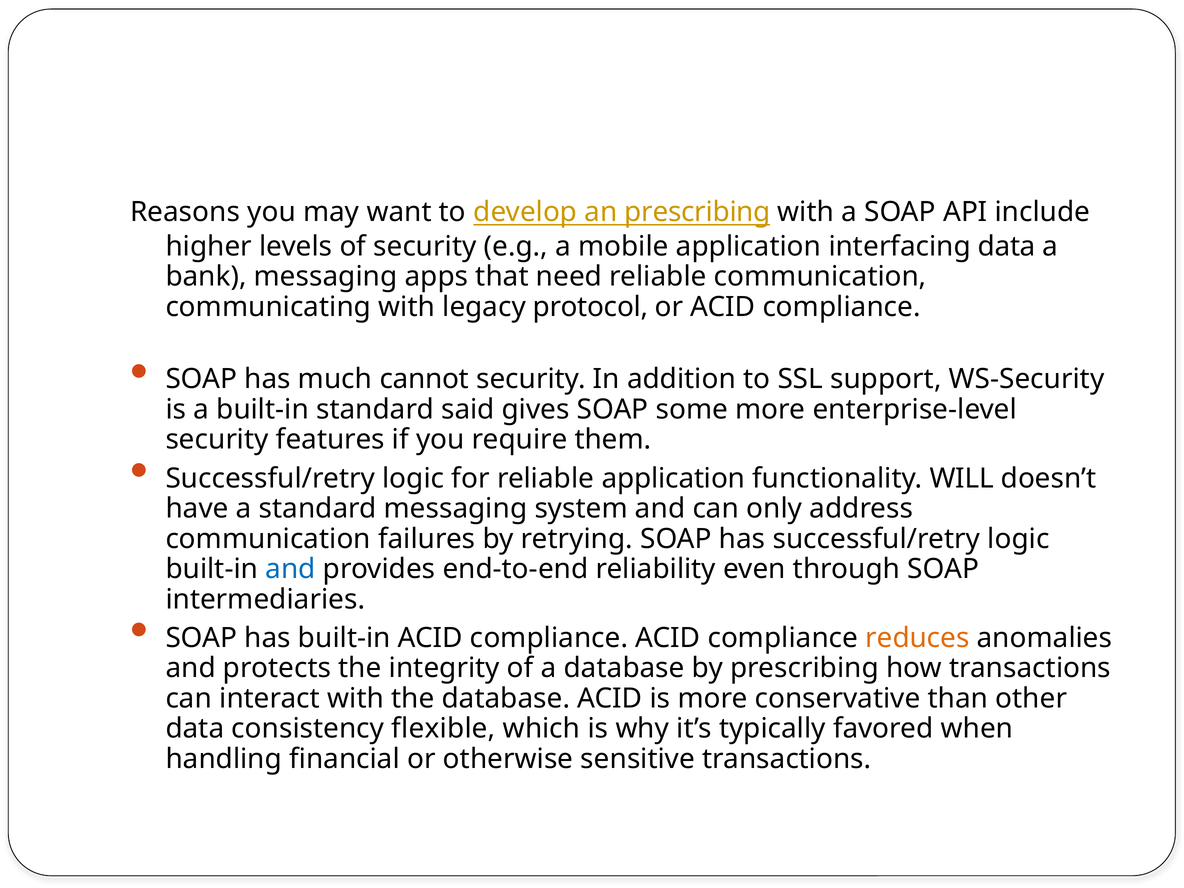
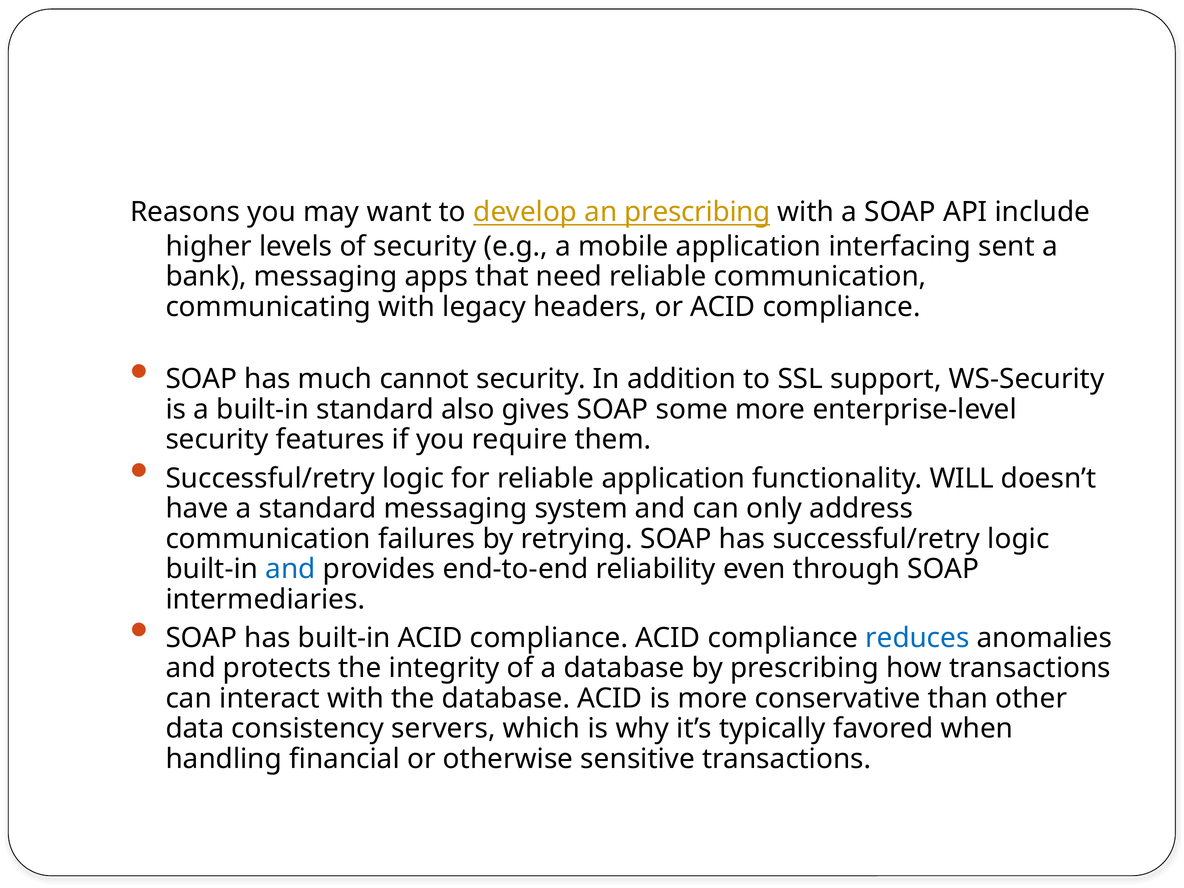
interfacing data: data -> sent
protocol: protocol -> headers
said: said -> also
reduces colour: orange -> blue
flexible: flexible -> servers
